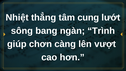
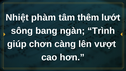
thẳng: thẳng -> phàm
cung: cung -> thêm
